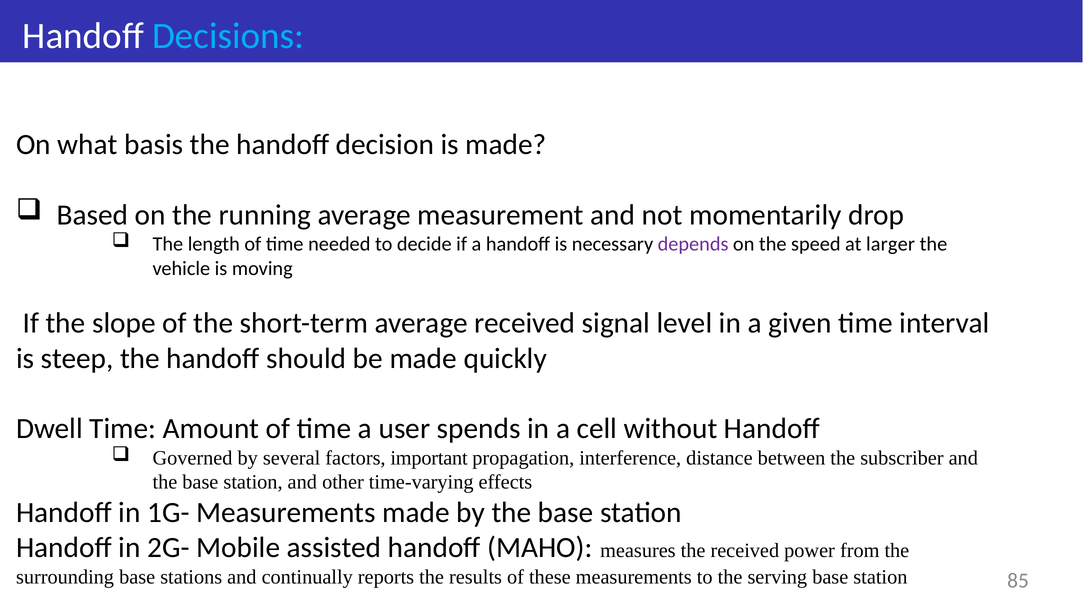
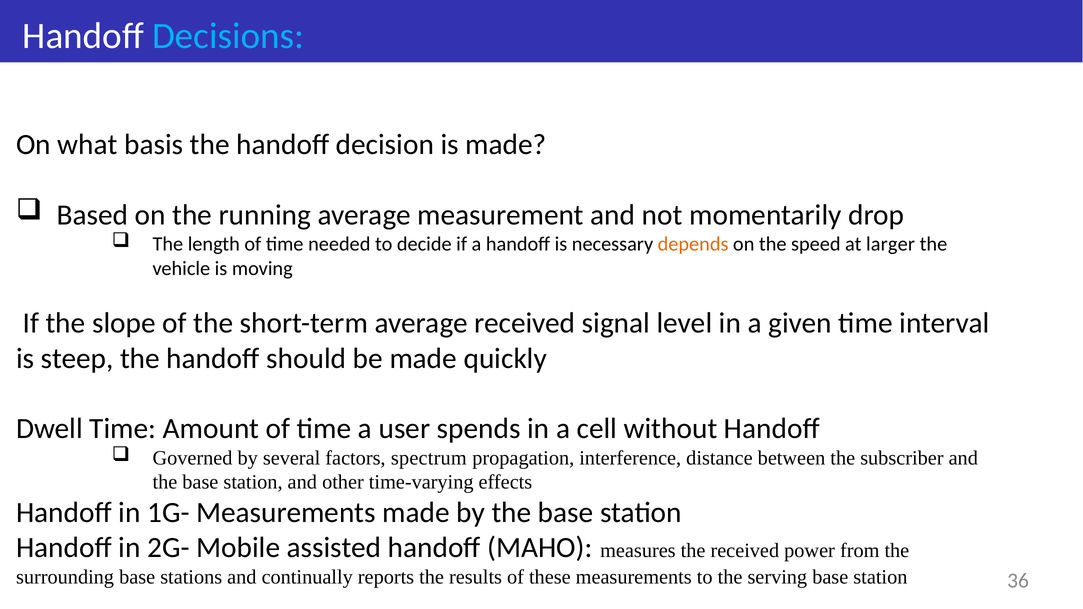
depends colour: purple -> orange
important: important -> spectrum
85: 85 -> 36
